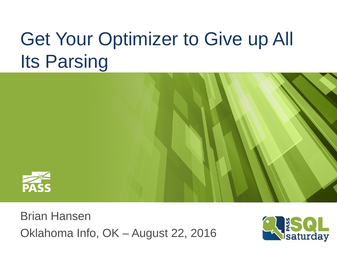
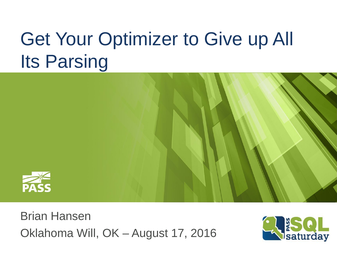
Info: Info -> Will
22: 22 -> 17
